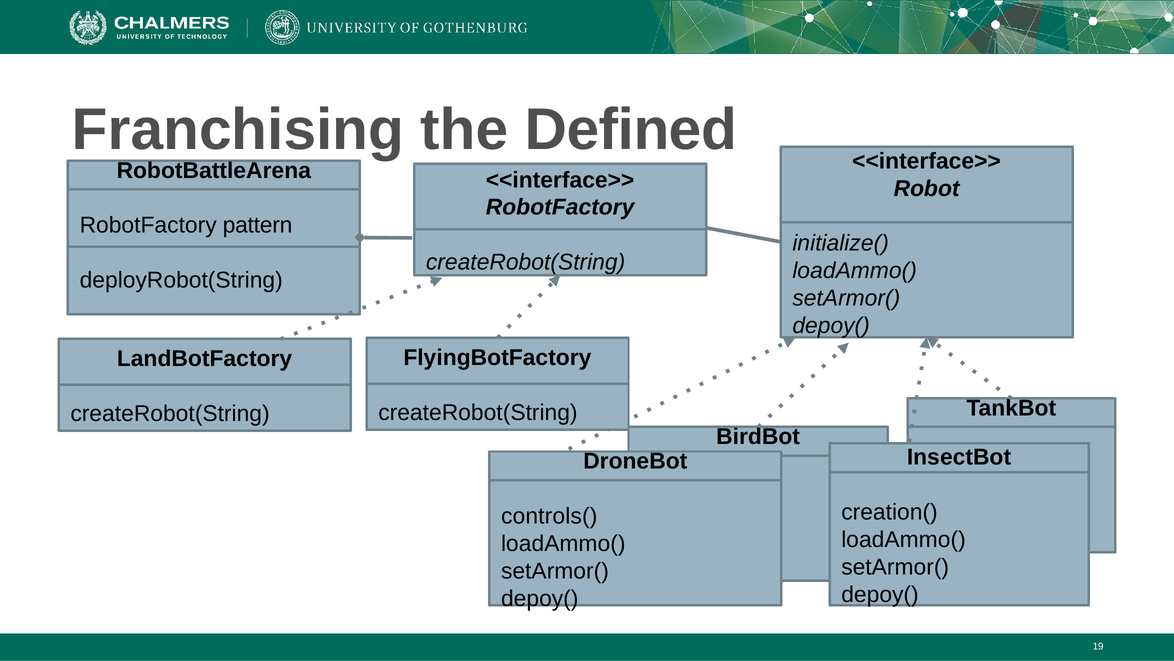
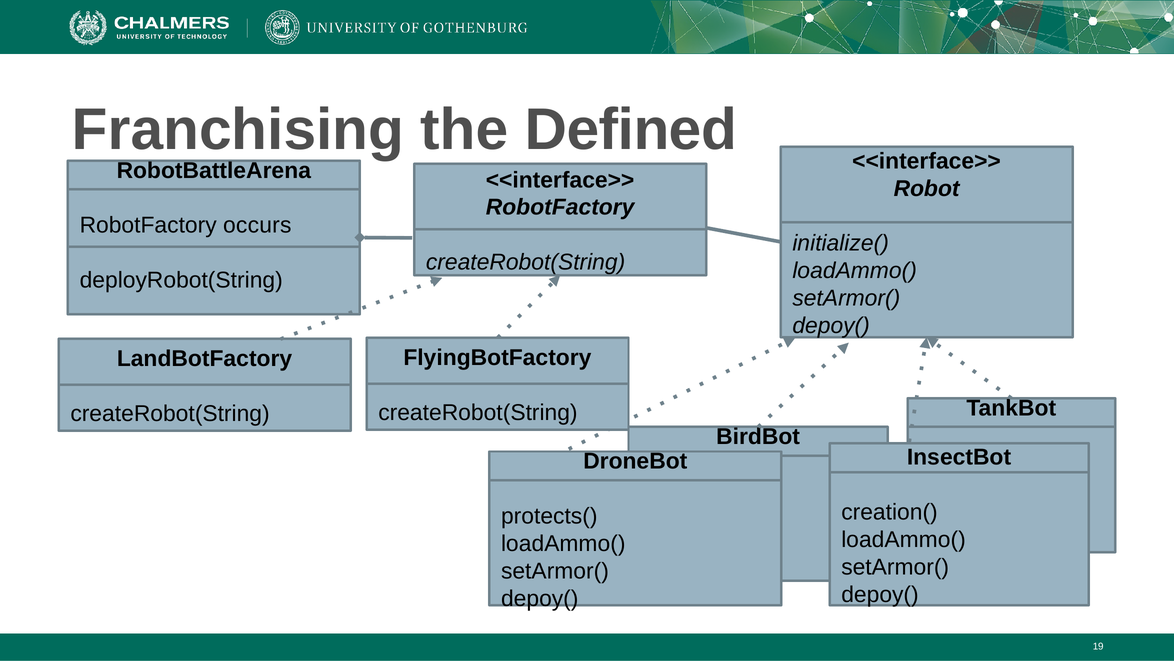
pattern: pattern -> occurs
controls(: controls( -> protects(
